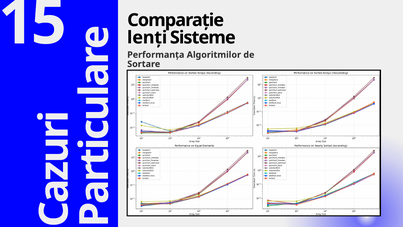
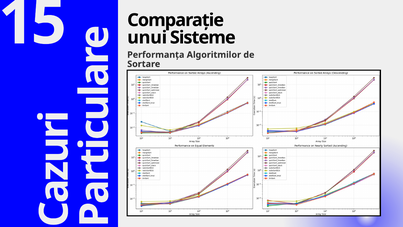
lenți: lenți -> unui
